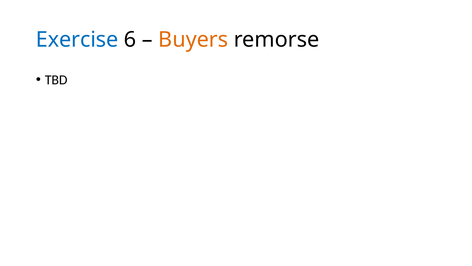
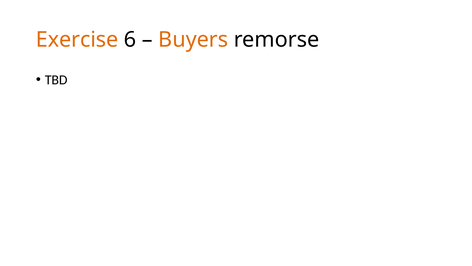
Exercise colour: blue -> orange
